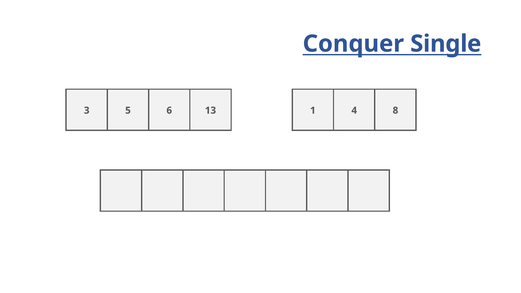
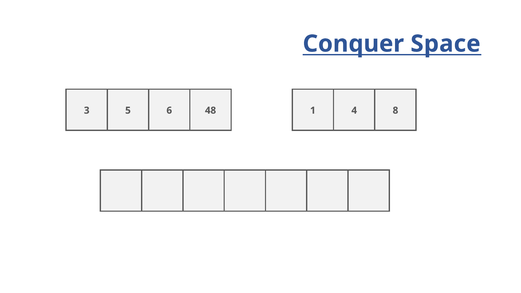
Single: Single -> Space
13: 13 -> 48
